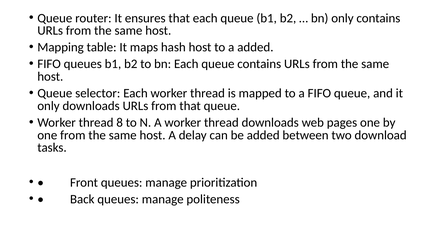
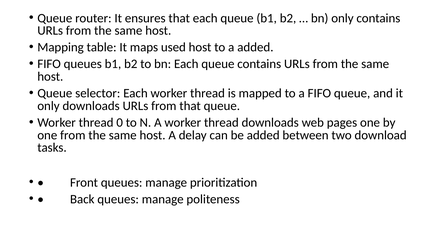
hash: hash -> used
8: 8 -> 0
